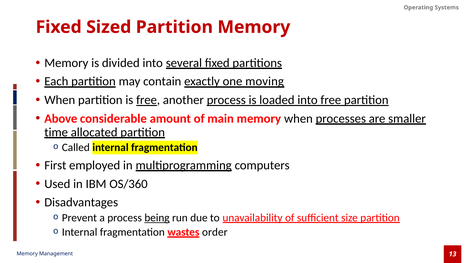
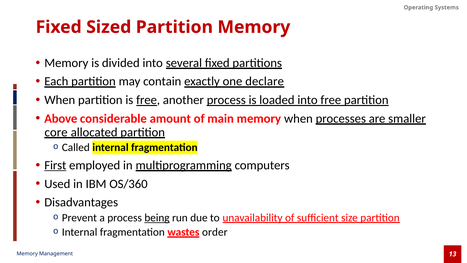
moving: moving -> declare
time: time -> core
First underline: none -> present
